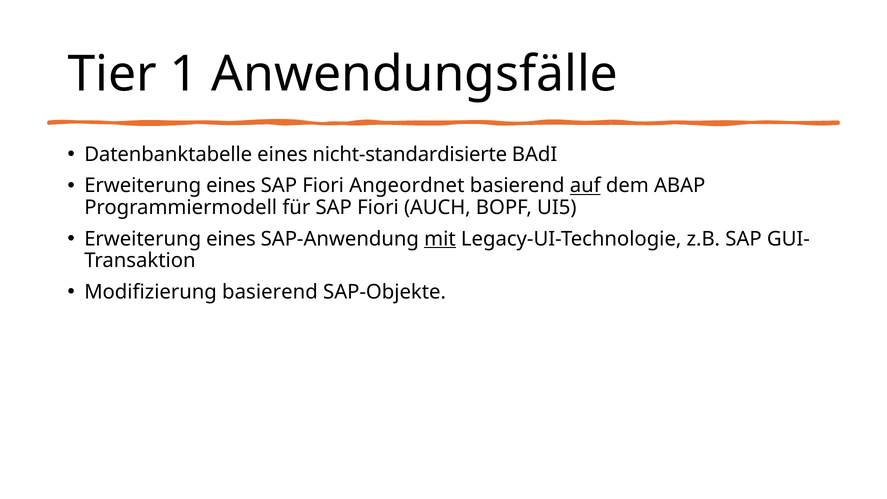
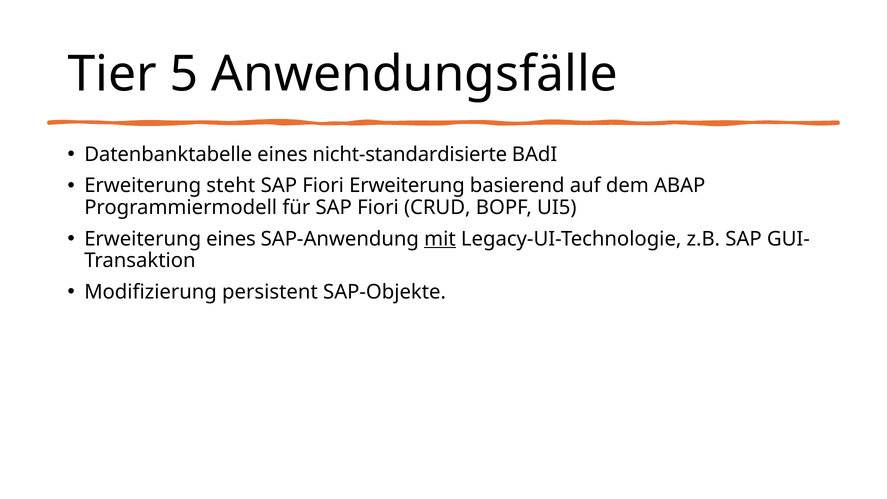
1: 1 -> 5
eines at (231, 186): eines -> steht
Fiori Angeordnet: Angeordnet -> Erweiterung
auf underline: present -> none
AUCH: AUCH -> CRUD
Modifizierung basierend: basierend -> persistent
